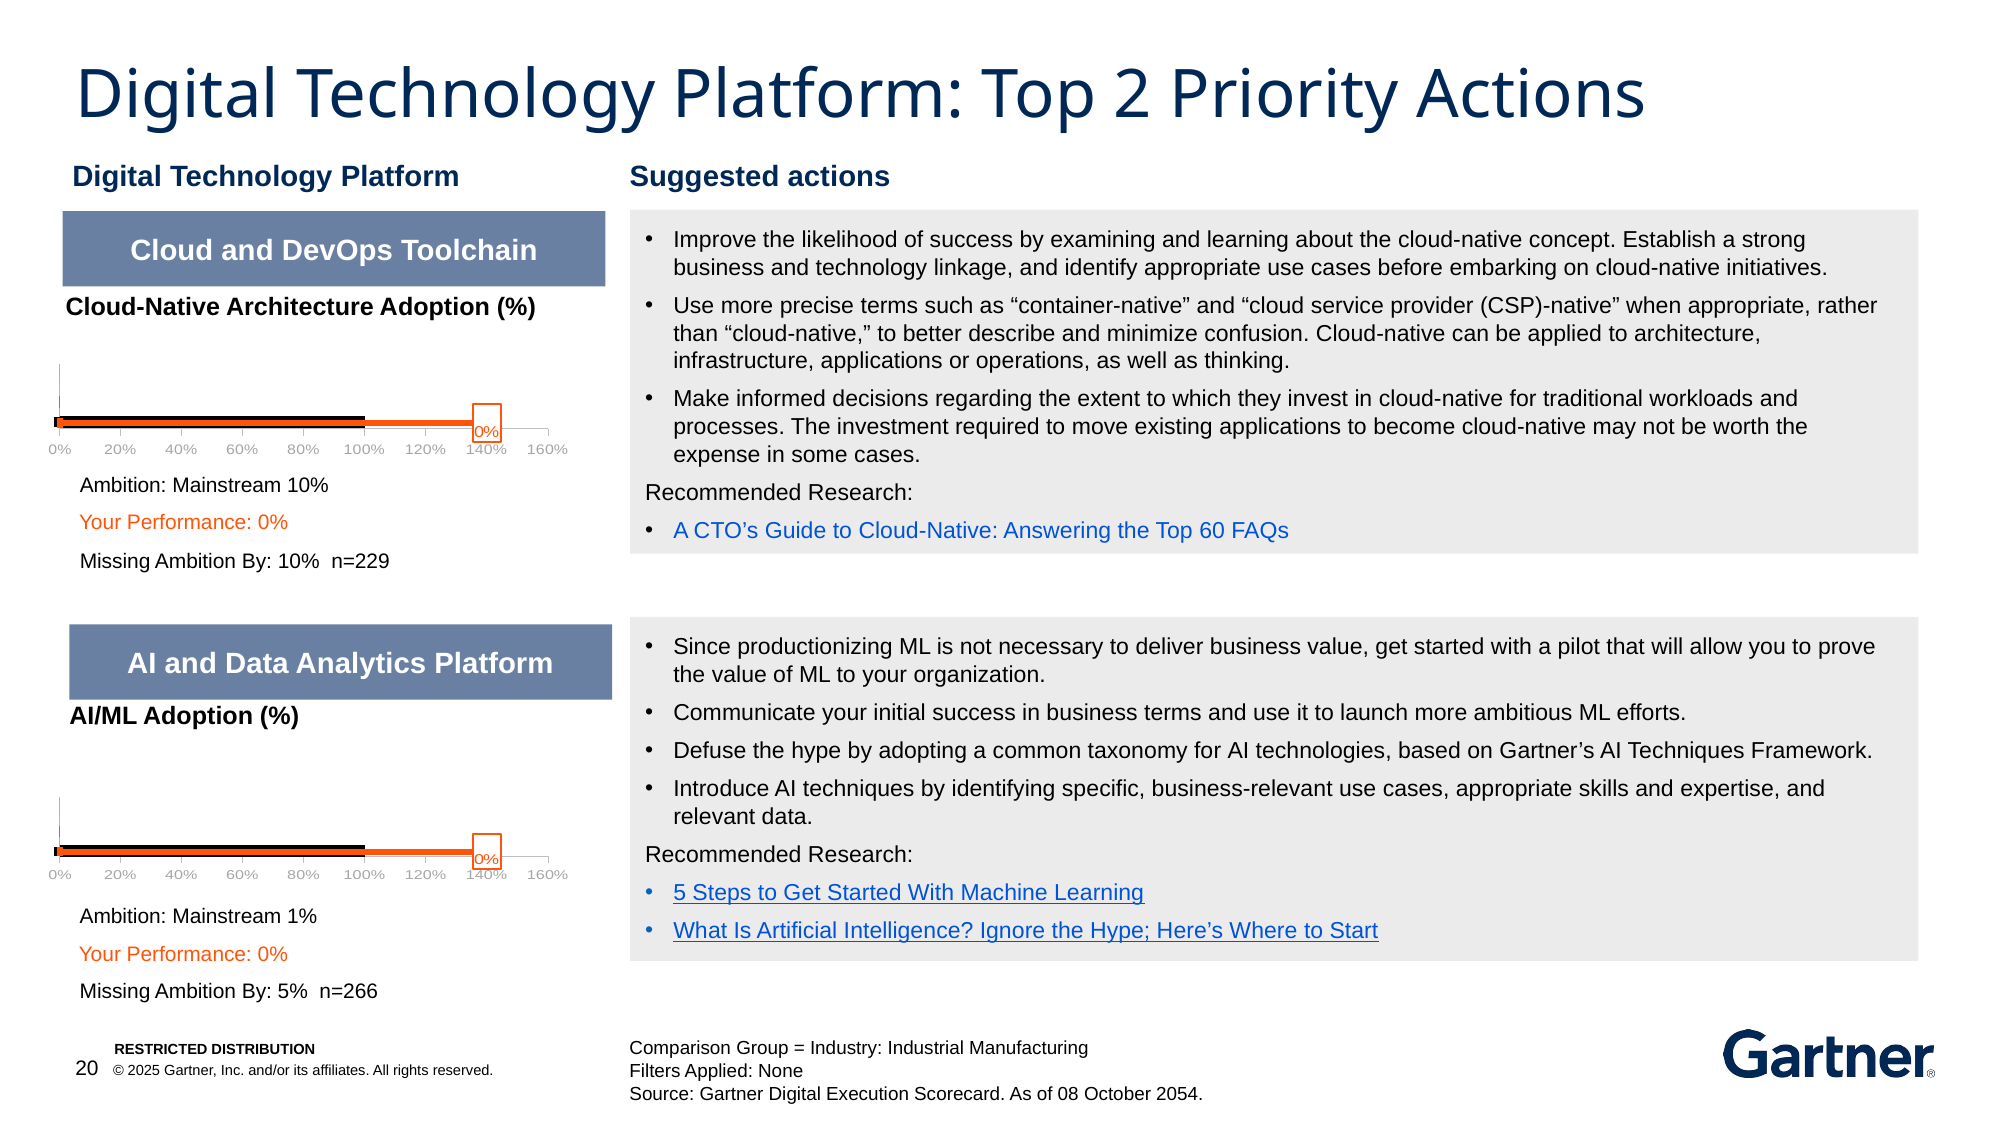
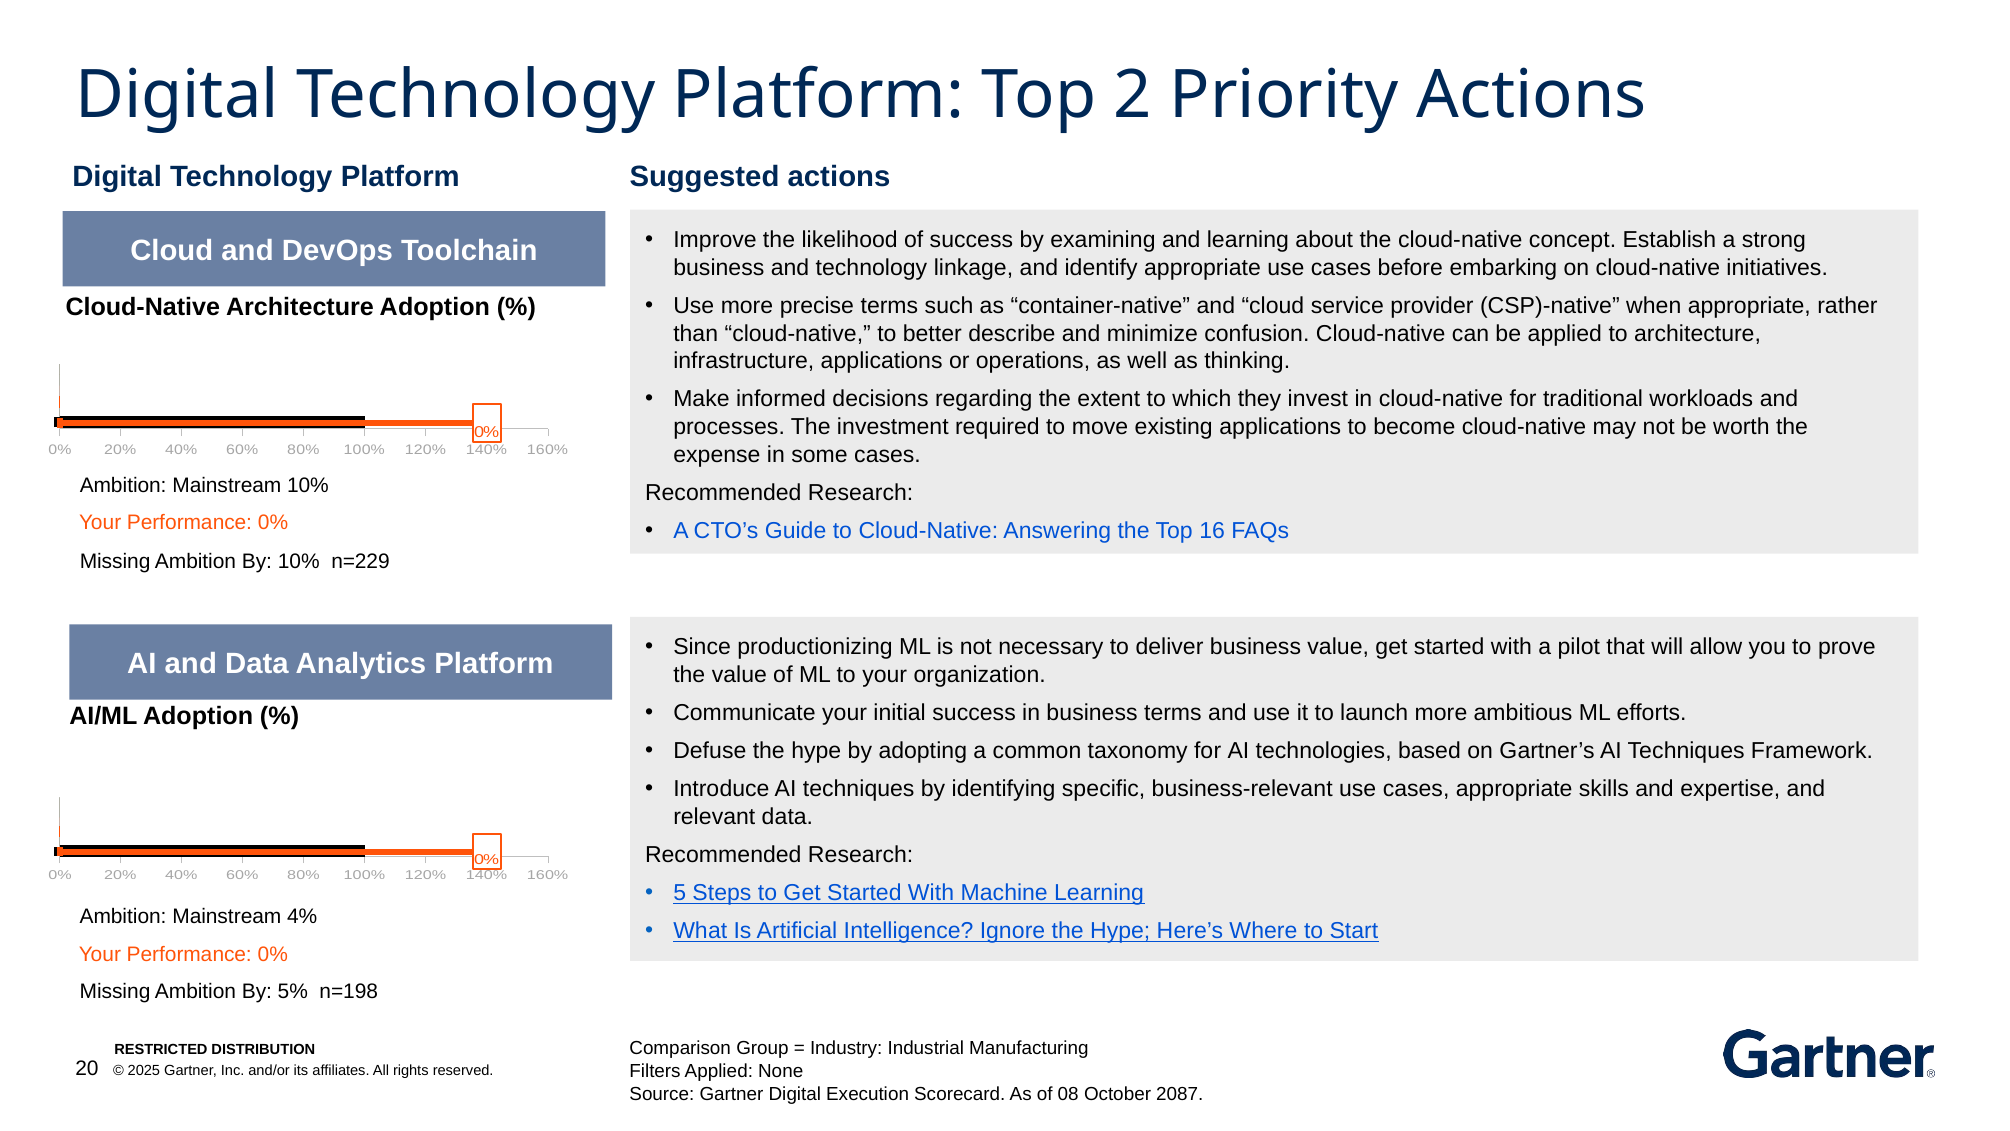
60: 60 -> 16
1%: 1% -> 4%
n=266: n=266 -> n=198
2054: 2054 -> 2087
